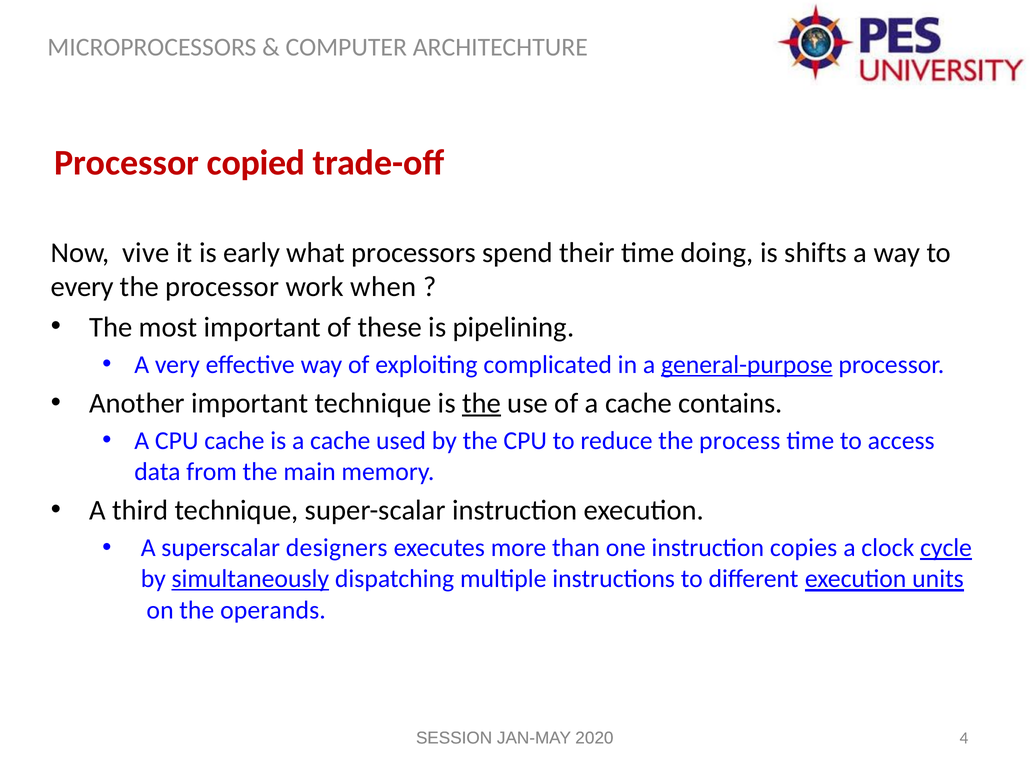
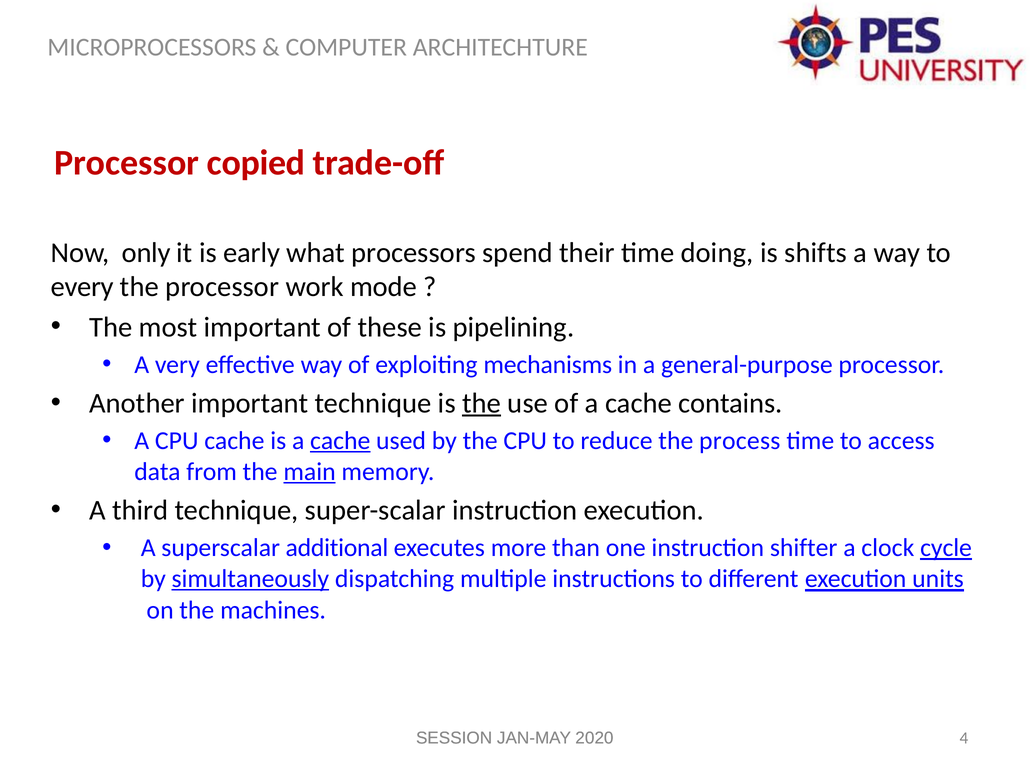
vive: vive -> only
when: when -> mode
complicated: complicated -> mechanisms
general-purpose underline: present -> none
cache at (340, 441) underline: none -> present
main underline: none -> present
designers: designers -> additional
copies: copies -> shifter
operands: operands -> machines
